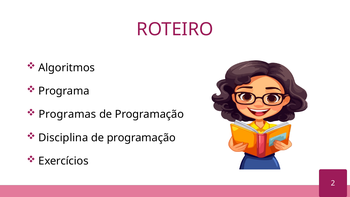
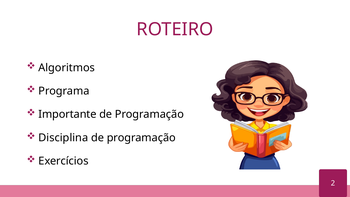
Programas: Programas -> Importante
